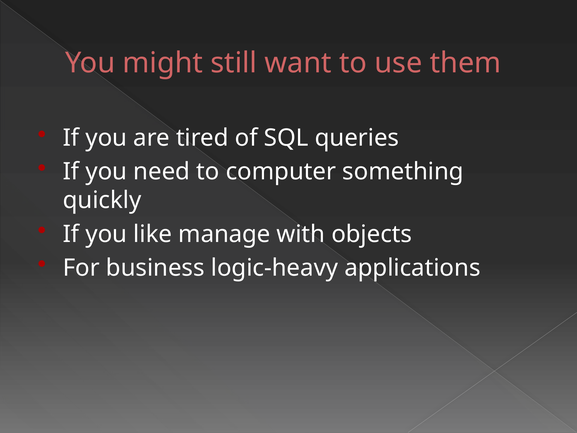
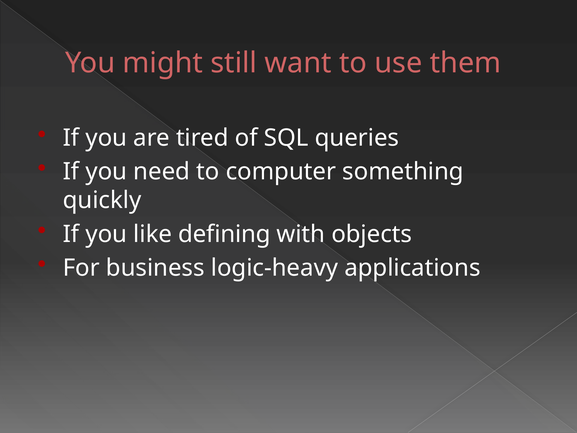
manage: manage -> defining
